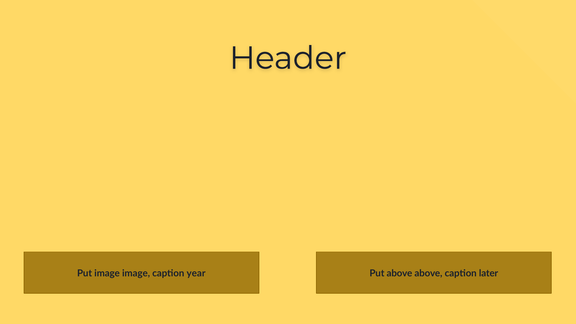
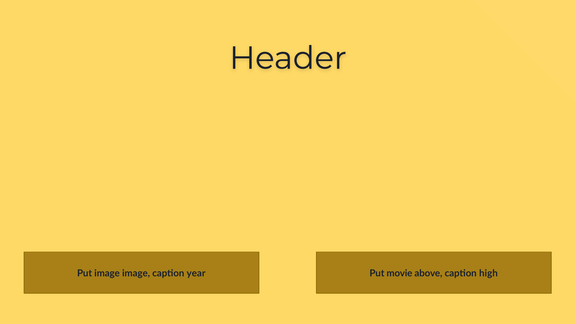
Put above: above -> movie
later: later -> high
